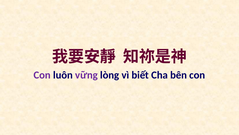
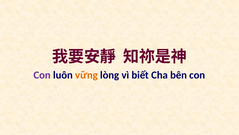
vững colour: purple -> orange
